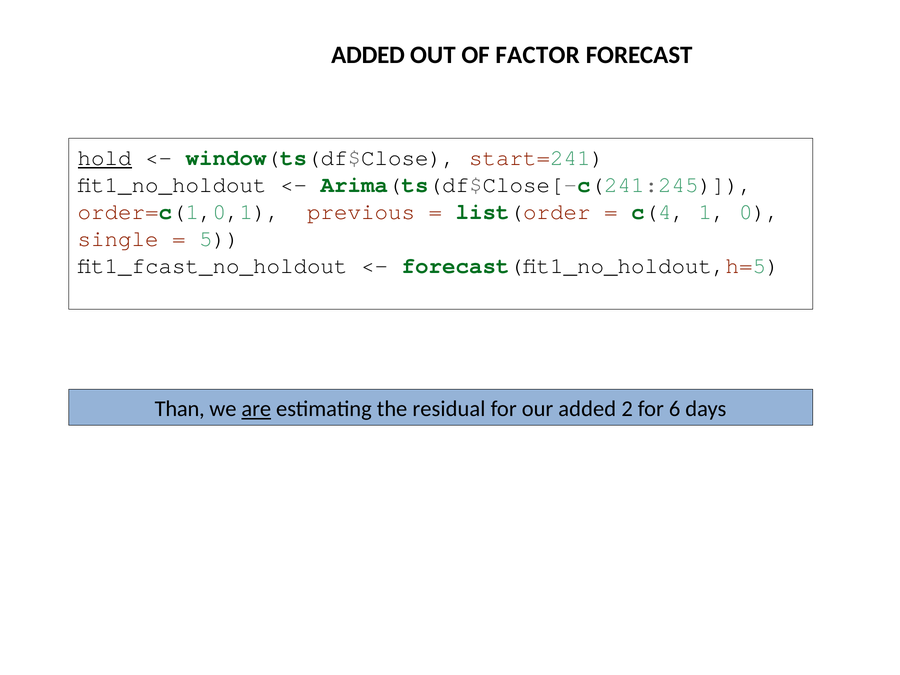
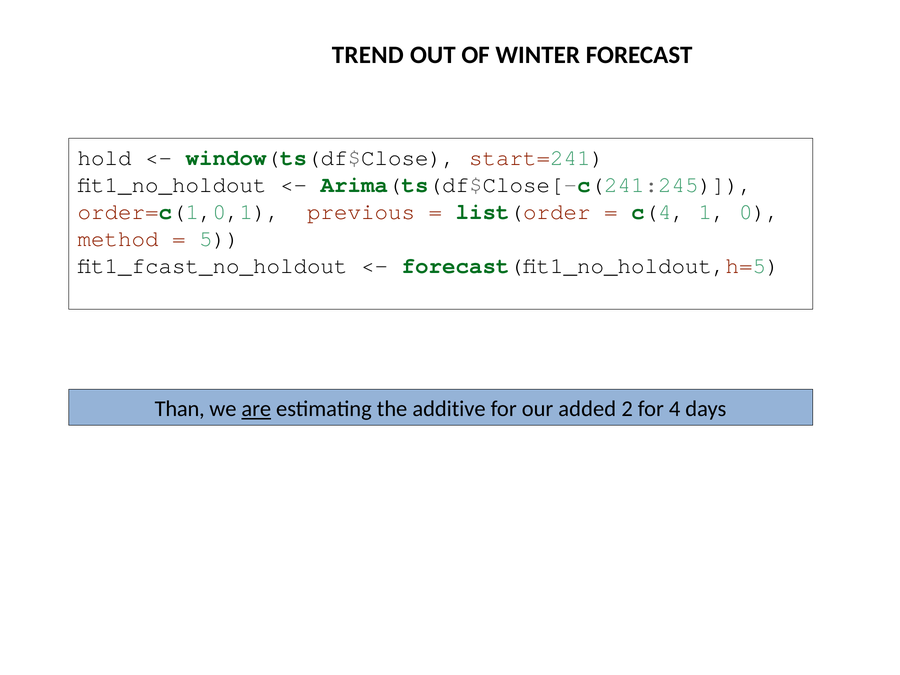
ADDED at (368, 55): ADDED -> TREND
FACTOR: FACTOR -> WINTER
hold underline: present -> none
single: single -> method
residual: residual -> additive
6: 6 -> 4
